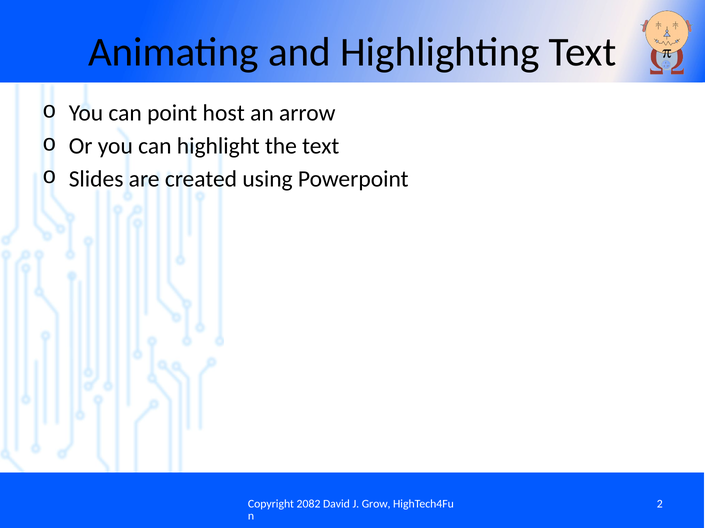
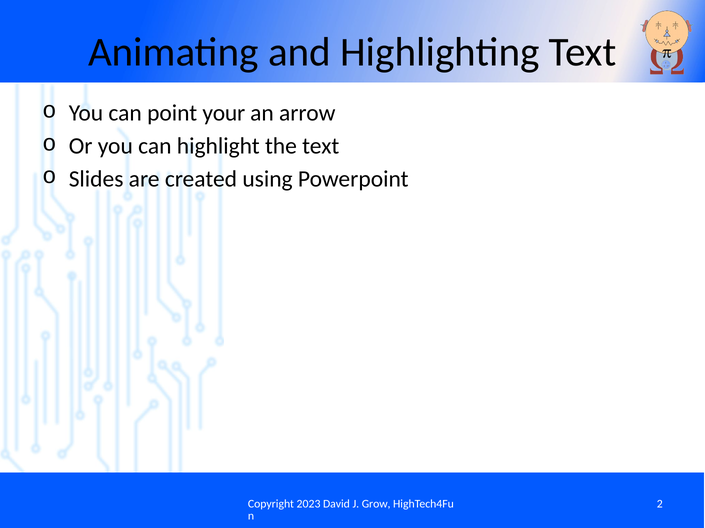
host: host -> your
2082: 2082 -> 2023
